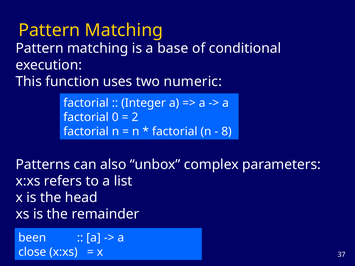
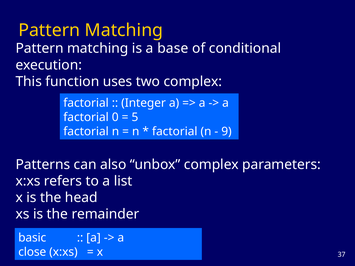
two numeric: numeric -> complex
2: 2 -> 5
8: 8 -> 9
been: been -> basic
